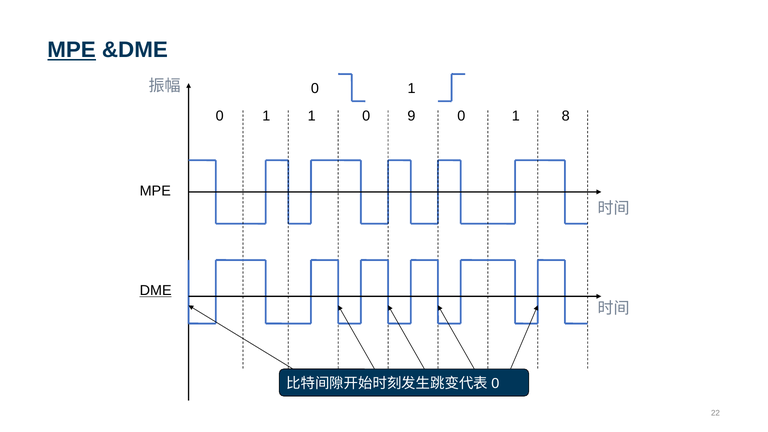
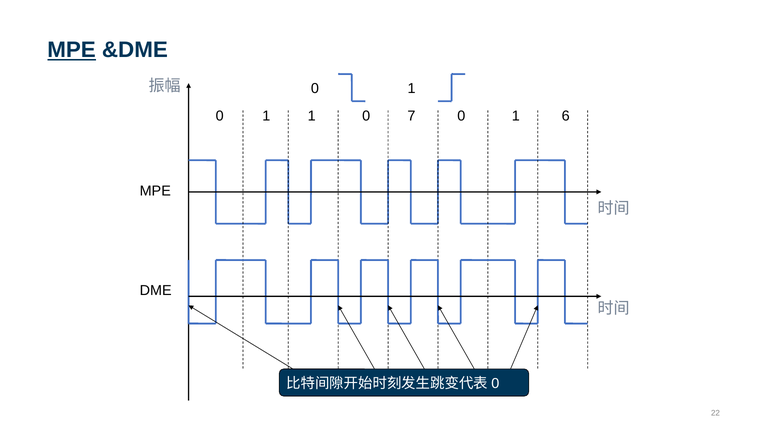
9: 9 -> 7
8: 8 -> 6
DME underline: present -> none
